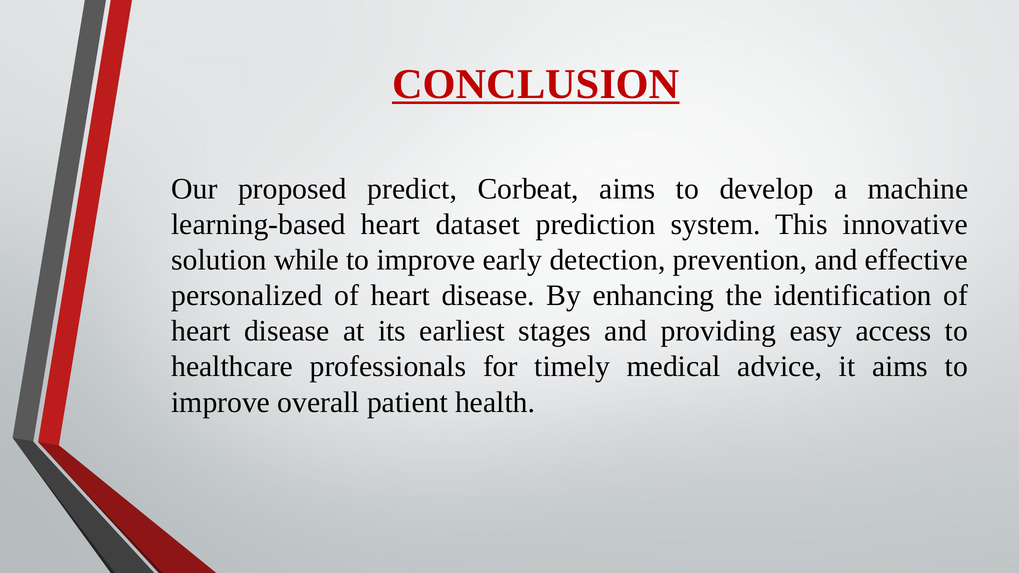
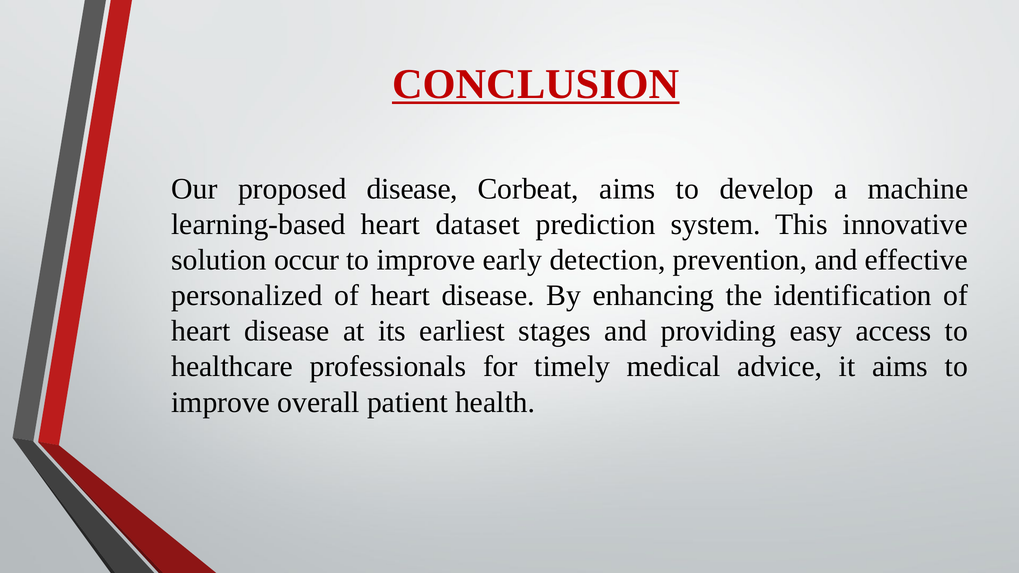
proposed predict: predict -> disease
while: while -> occur
